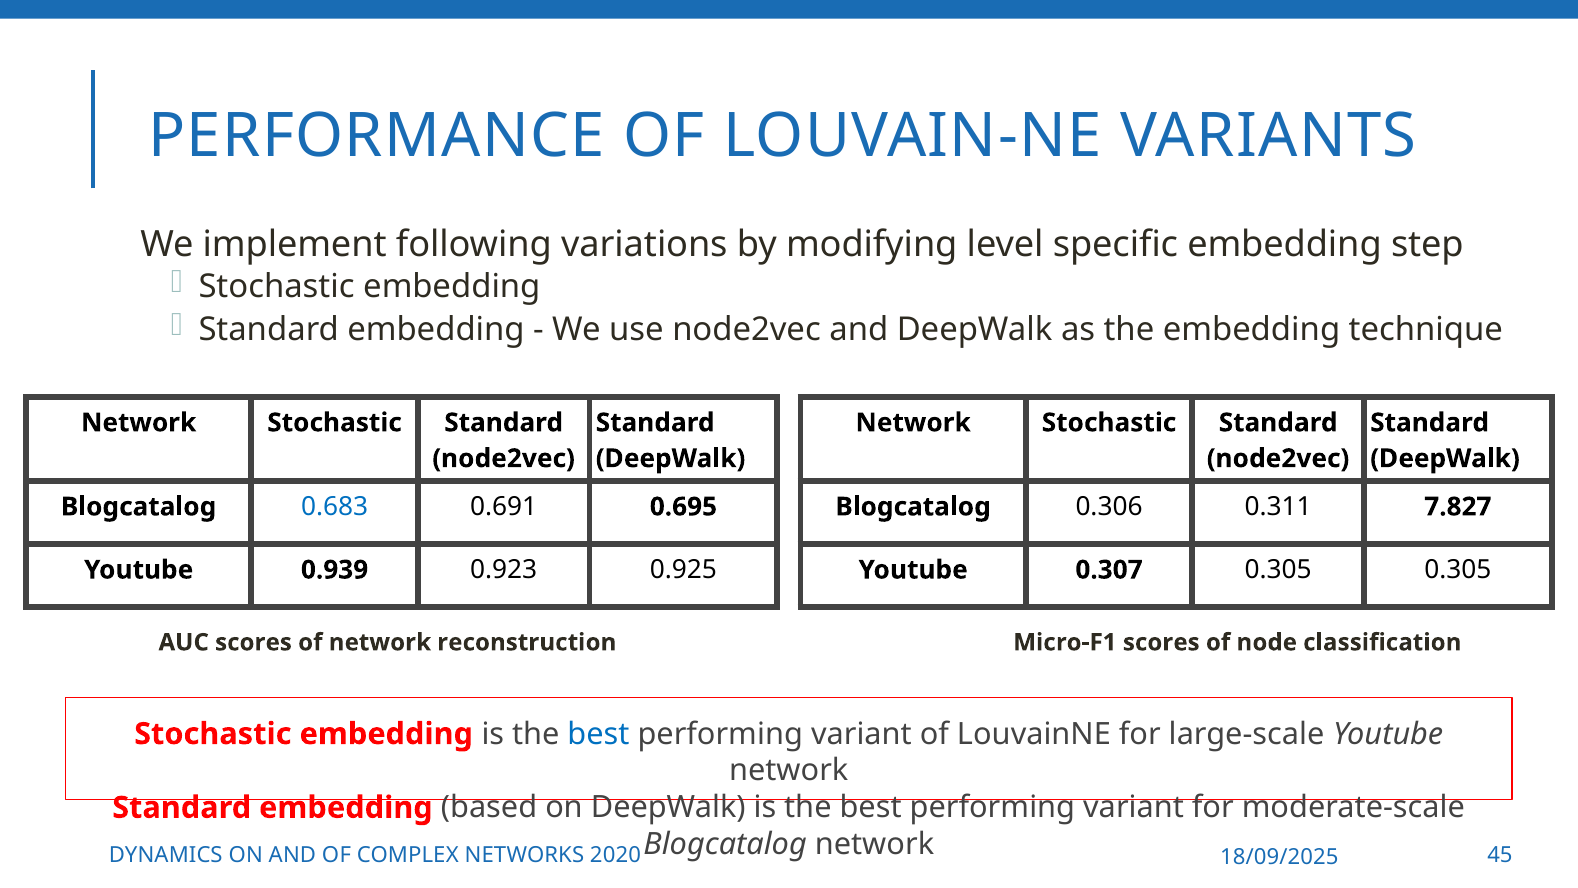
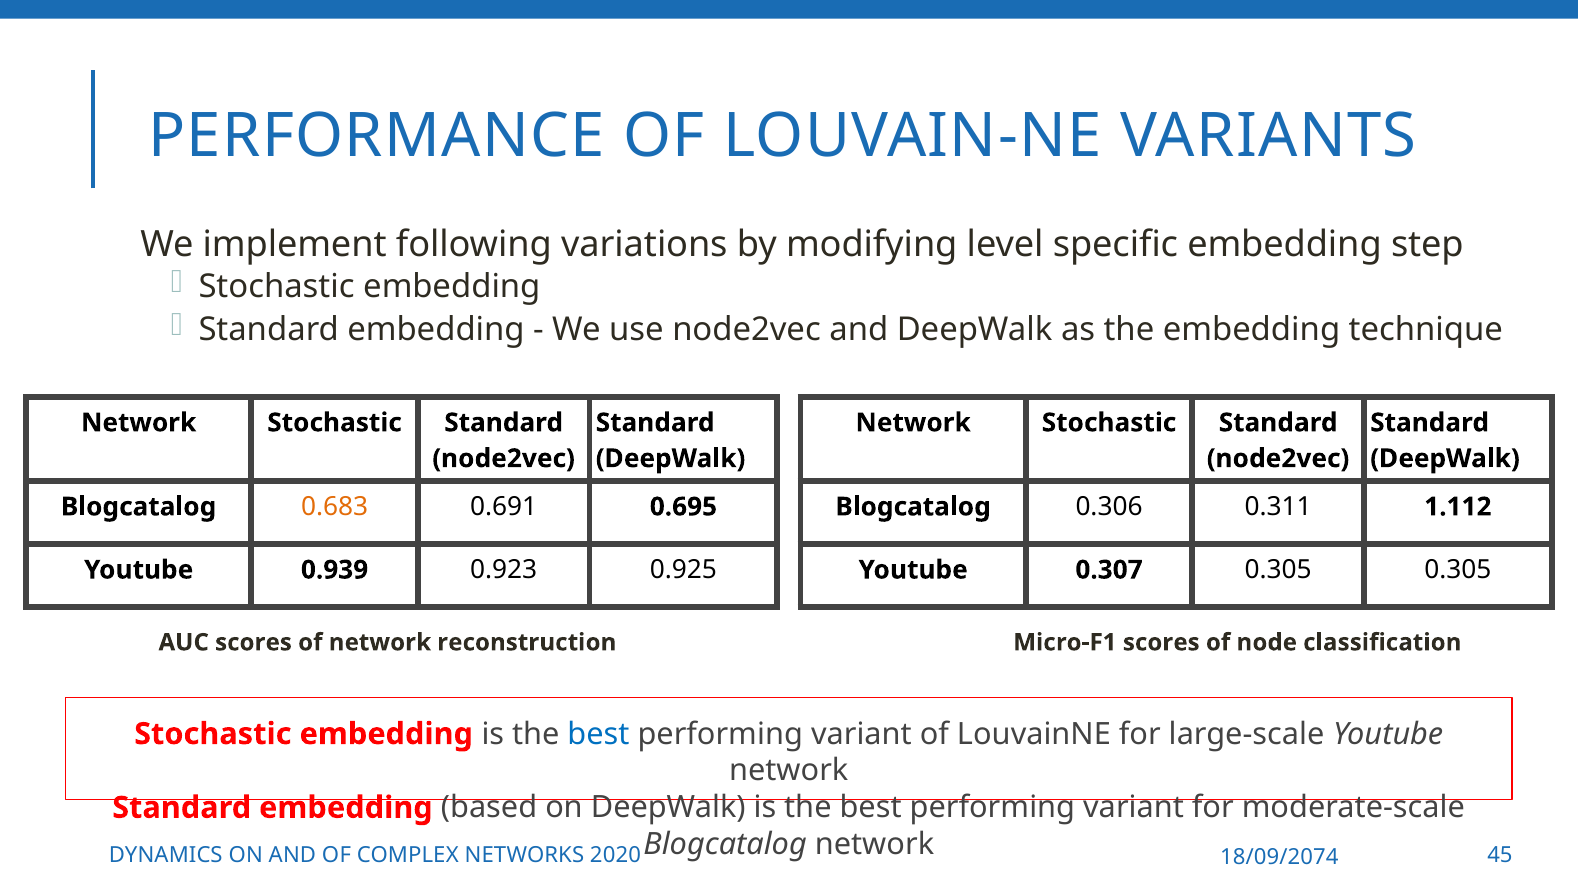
0.683 colour: blue -> orange
7.827: 7.827 -> 1.112
18/09/2025: 18/09/2025 -> 18/09/2074
